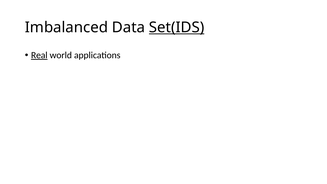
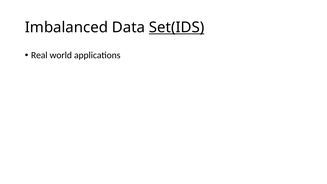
Real underline: present -> none
